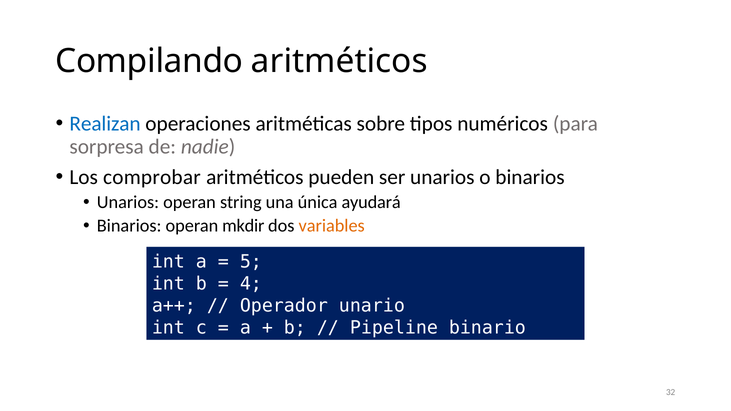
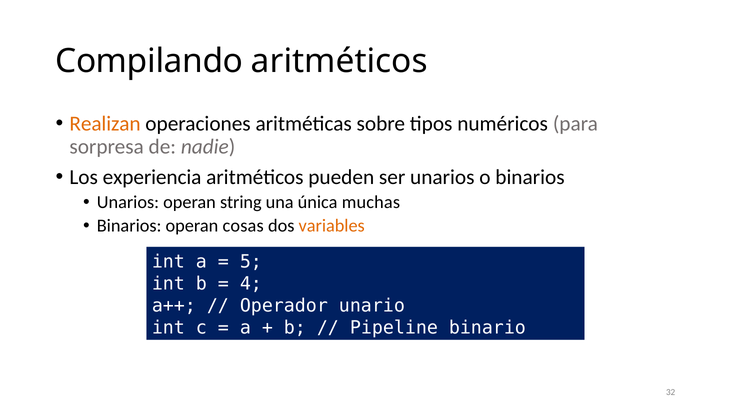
Realizan colour: blue -> orange
comprobar: comprobar -> experiencia
ayudará: ayudará -> muchas
mkdir: mkdir -> cosas
